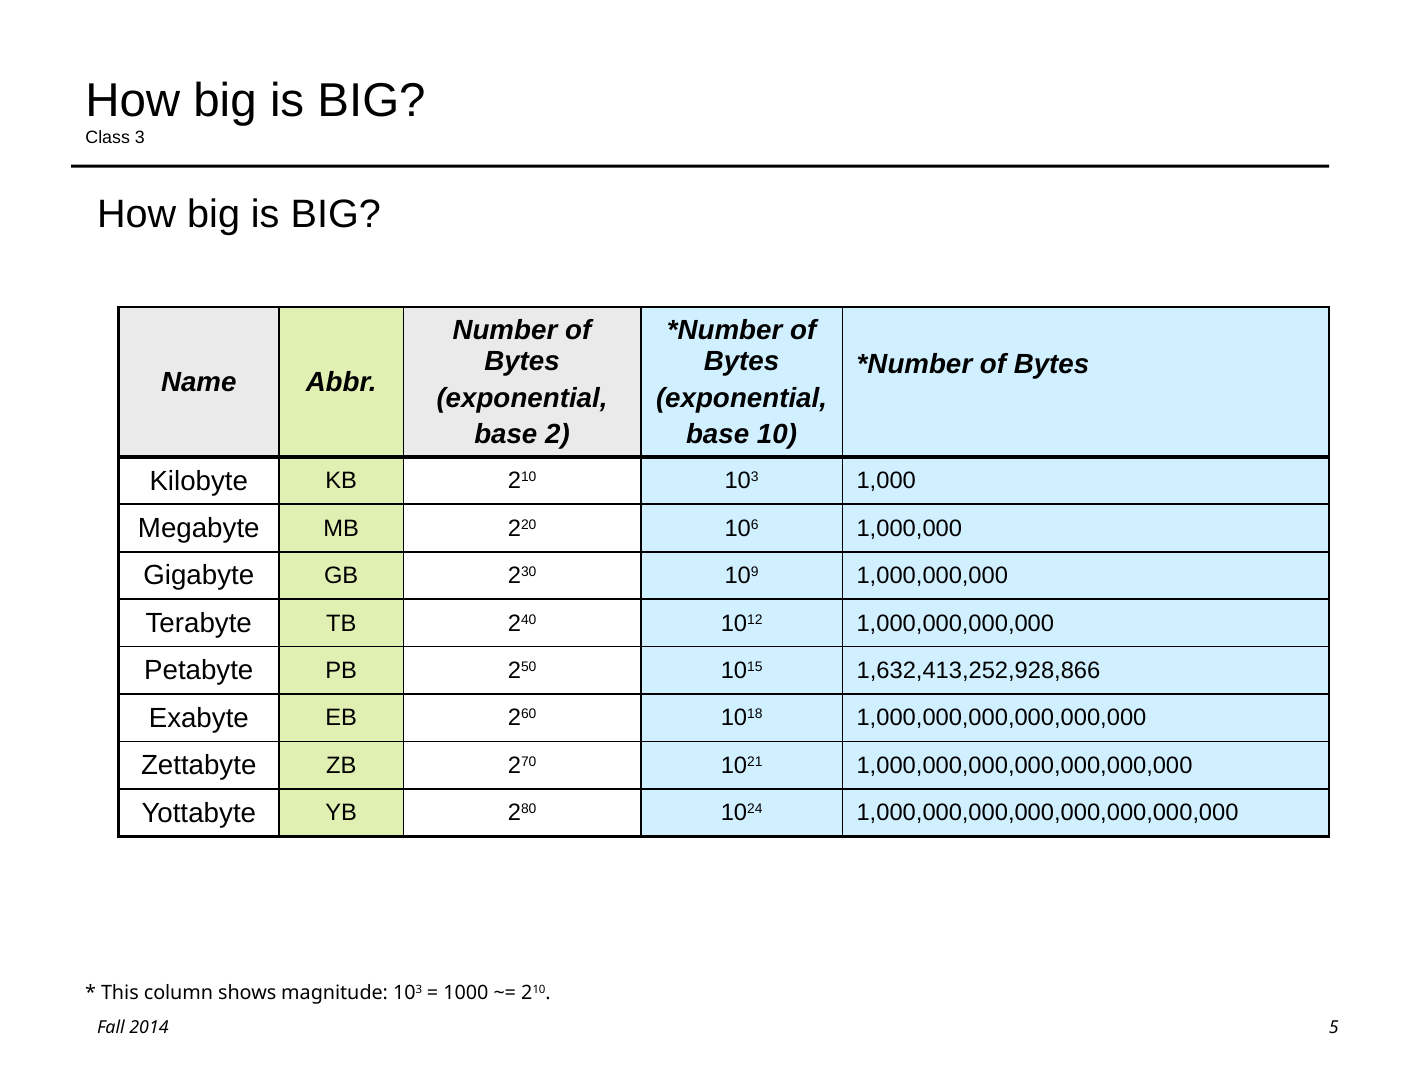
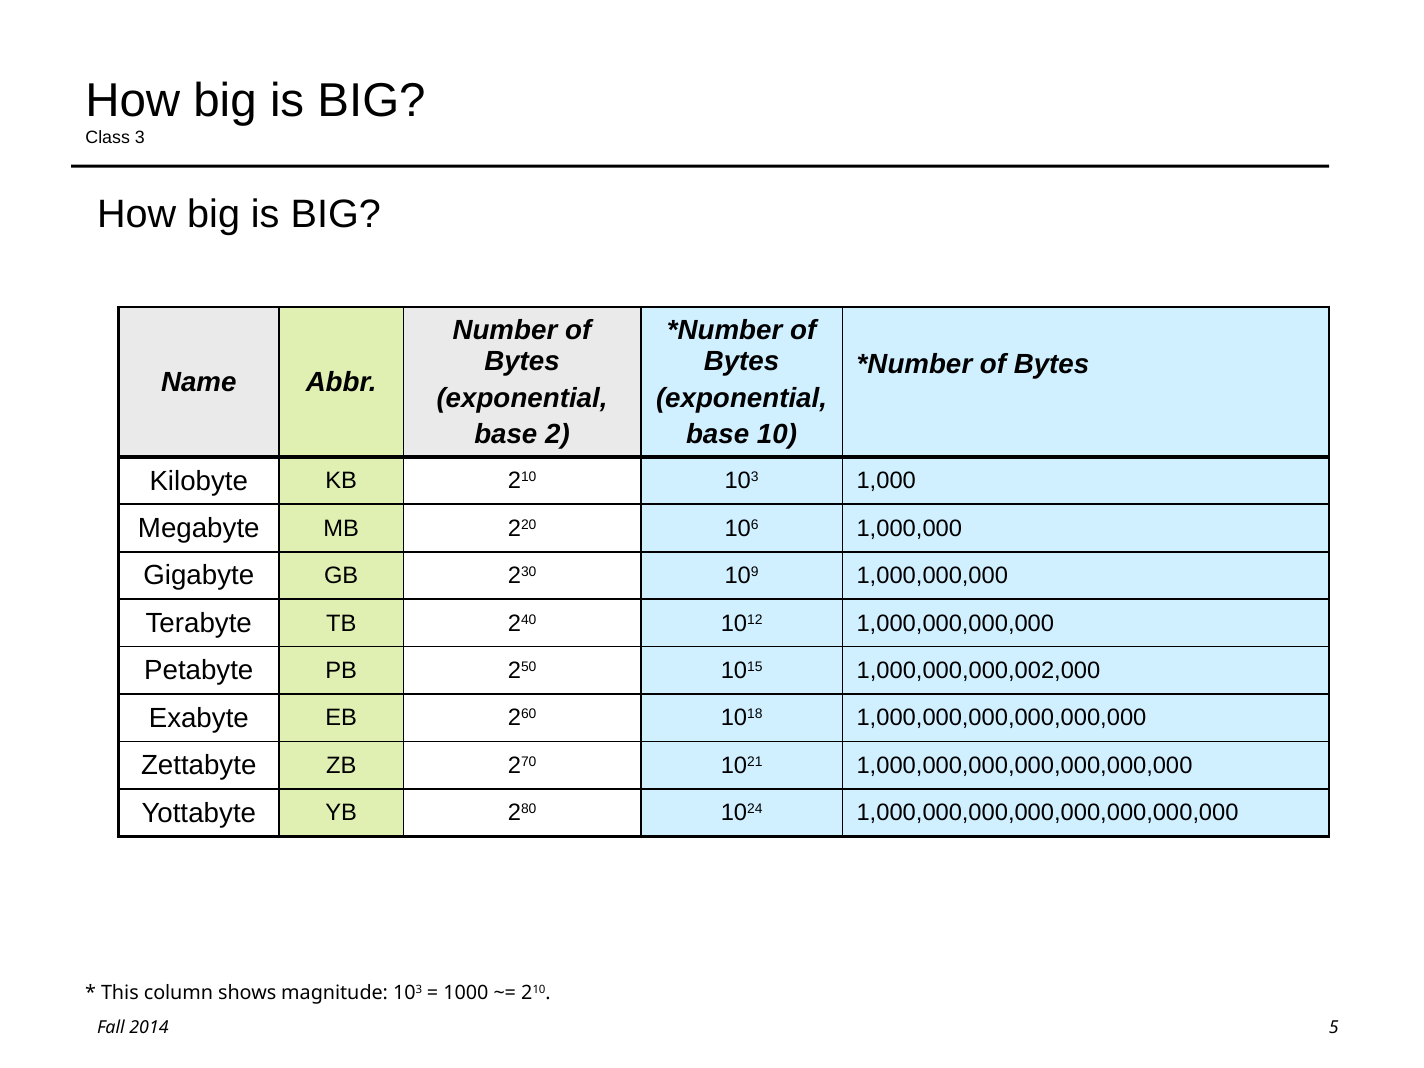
1,632,413,252,928,866: 1,632,413,252,928,866 -> 1,000,000,000,002,000
